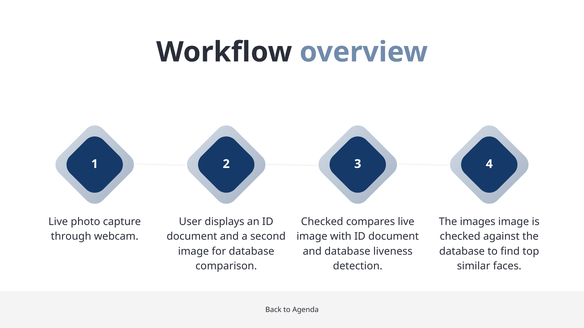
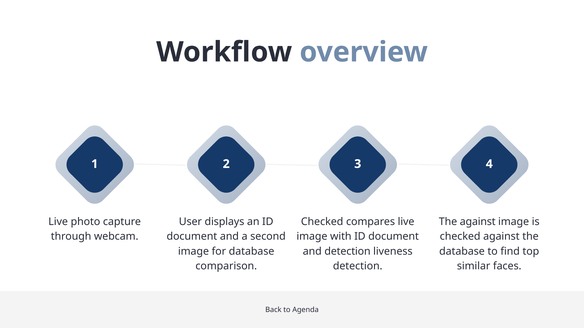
The images: images -> against
and database: database -> detection
